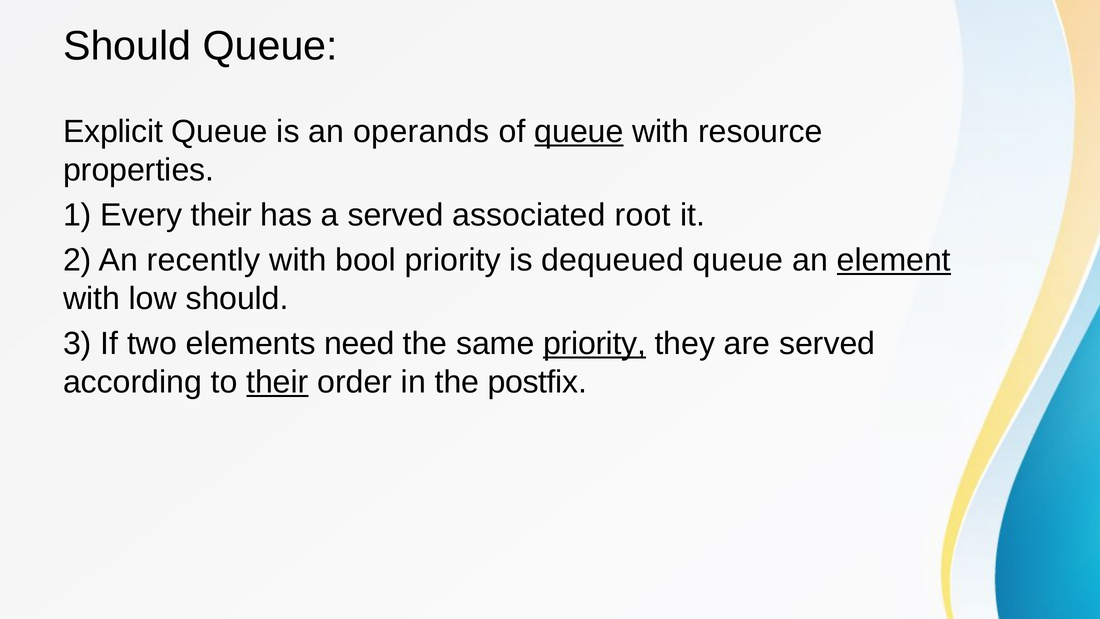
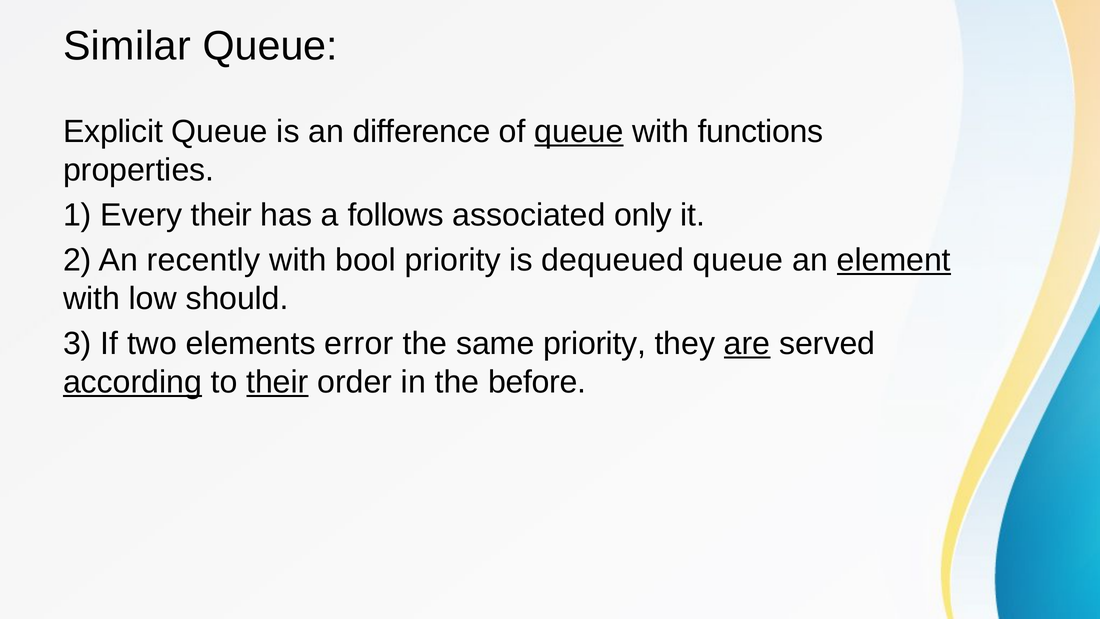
Should at (127, 46): Should -> Similar
operands: operands -> difference
resource: resource -> functions
a served: served -> follows
root: root -> only
need: need -> error
priority at (595, 343) underline: present -> none
are underline: none -> present
according underline: none -> present
postfix: postfix -> before
